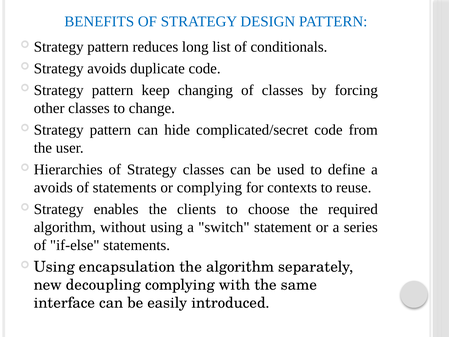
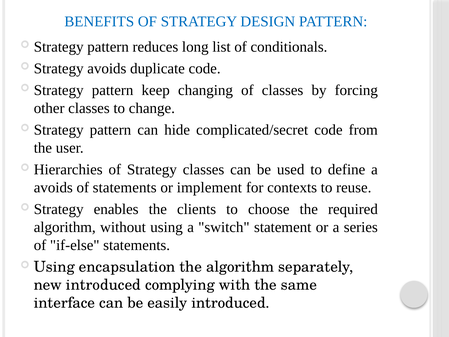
or complying: complying -> implement
new decoupling: decoupling -> introduced
